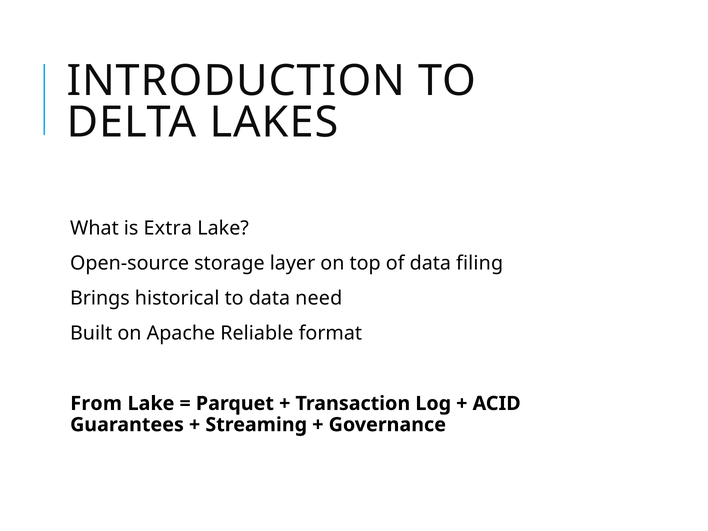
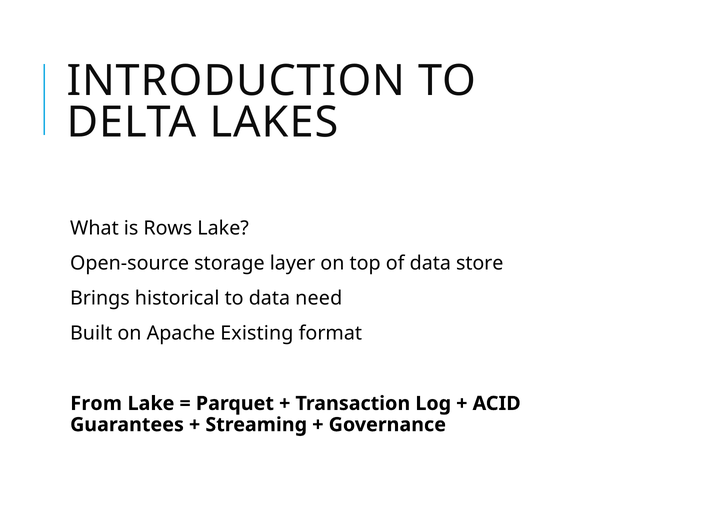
Extra: Extra -> Rows
filing: filing -> store
Reliable: Reliable -> Existing
